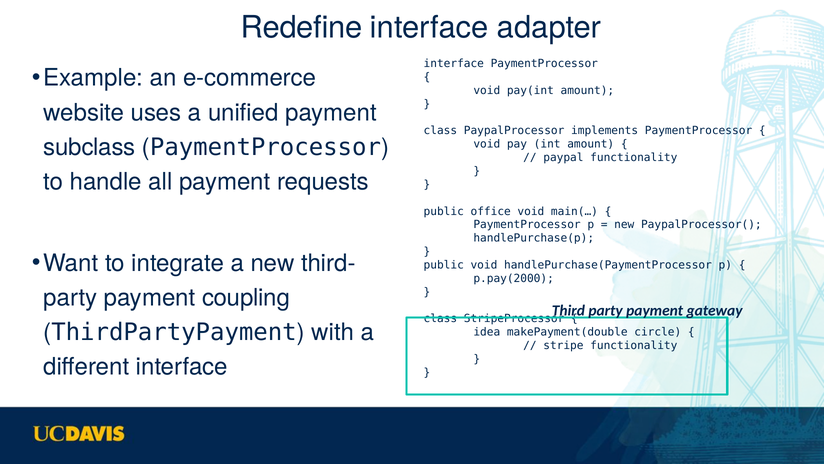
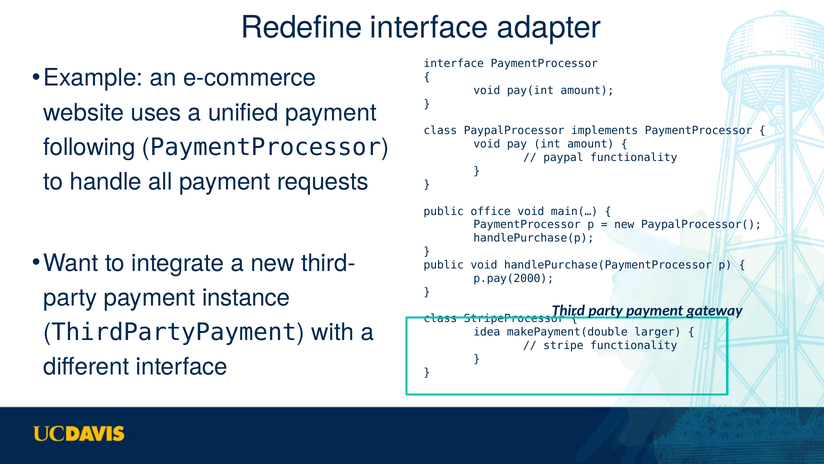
subclass: subclass -> following
coupling: coupling -> instance
circle: circle -> larger
